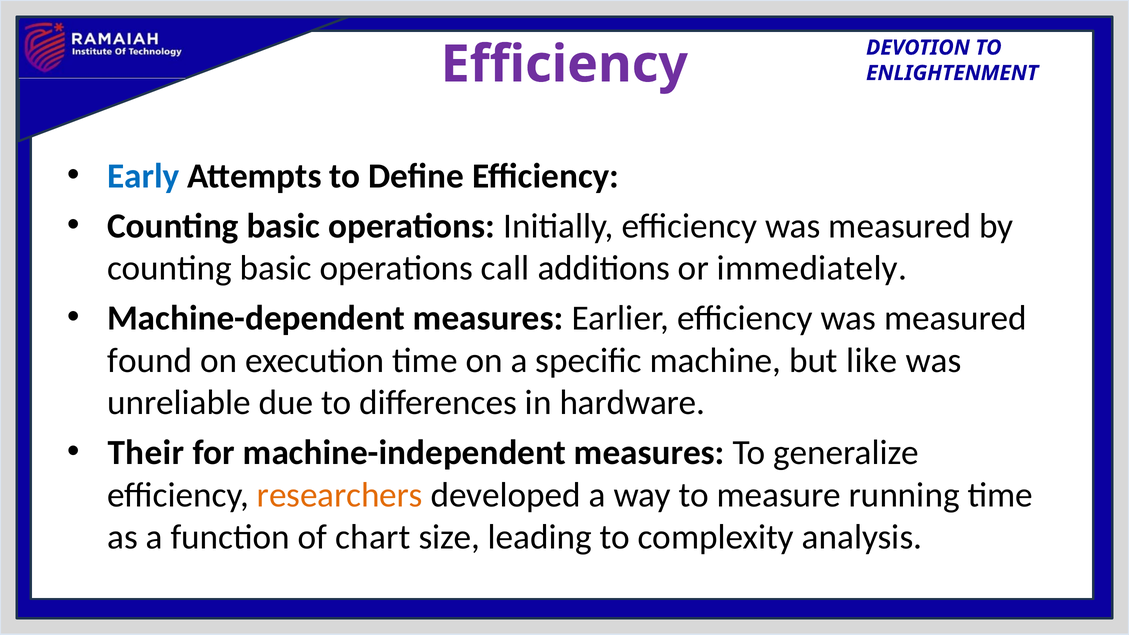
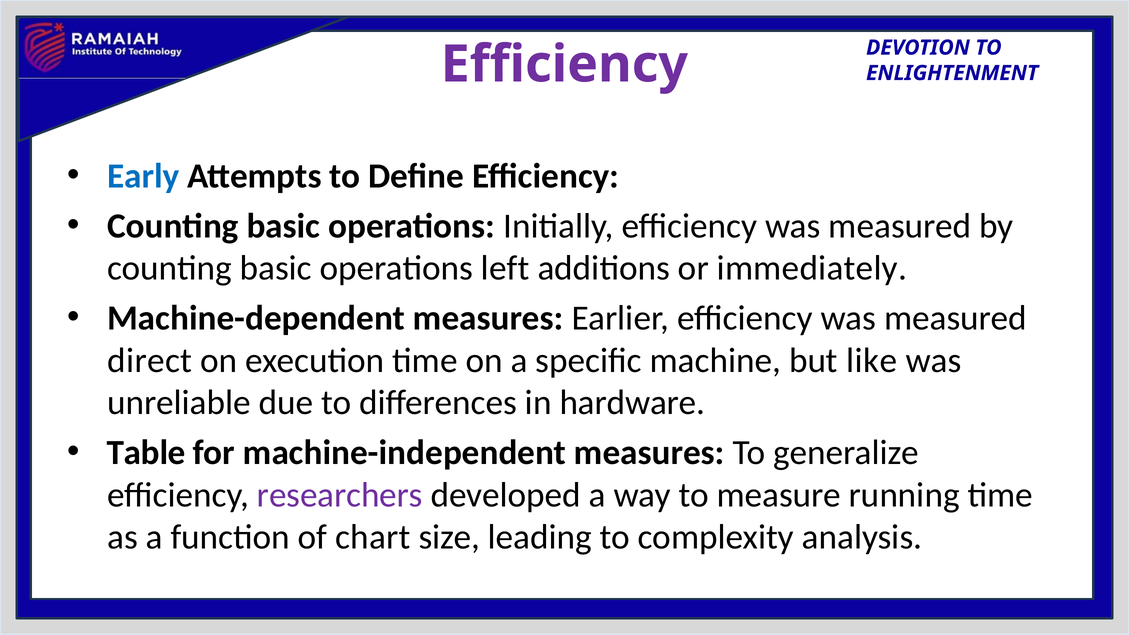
call: call -> left
found: found -> direct
Their: Their -> Table
researchers colour: orange -> purple
